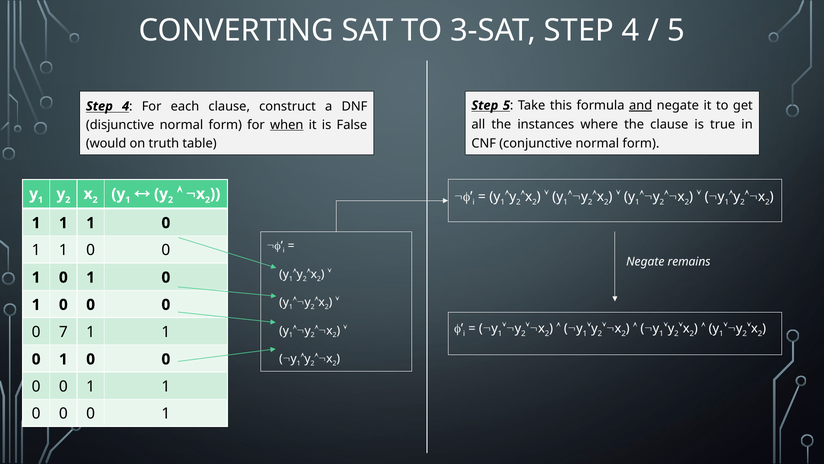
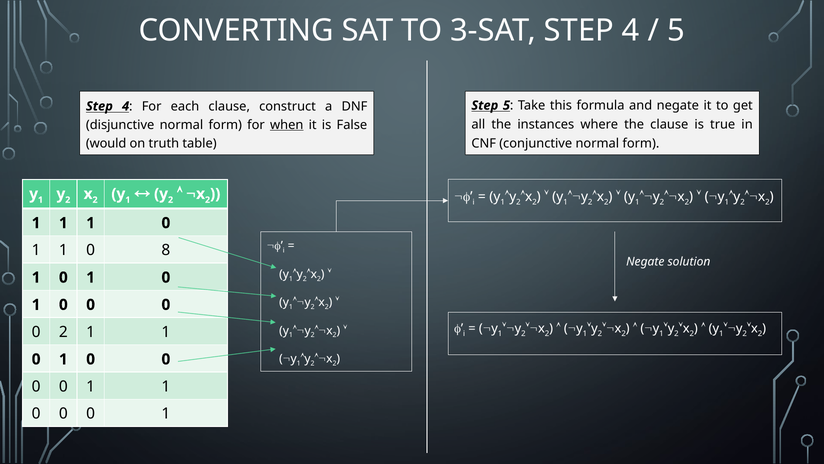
and underline: present -> none
0 at (166, 250): 0 -> 8
remains: remains -> solution
0 7: 7 -> 2
